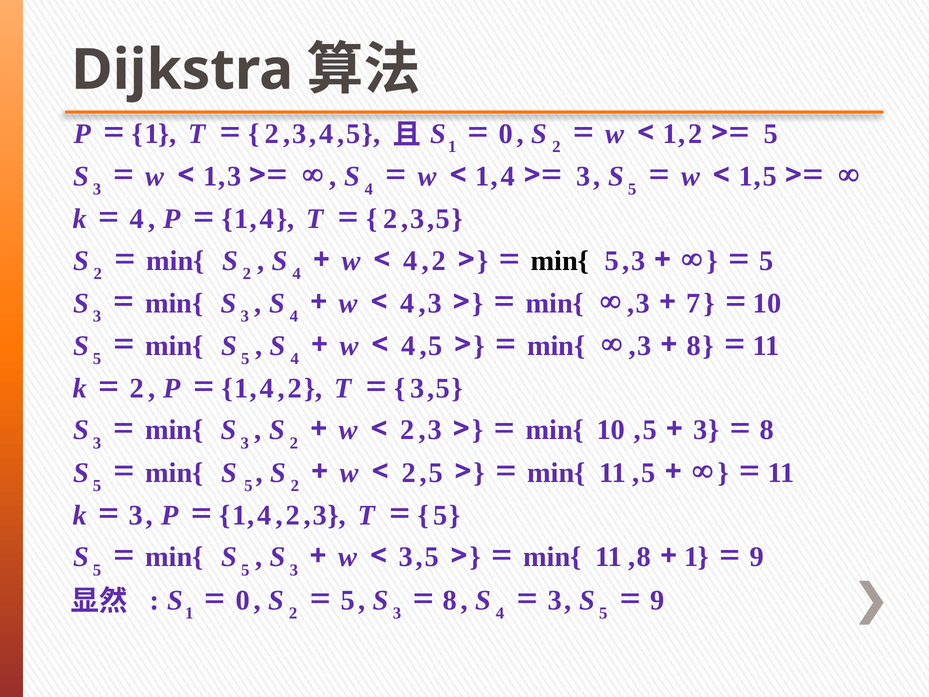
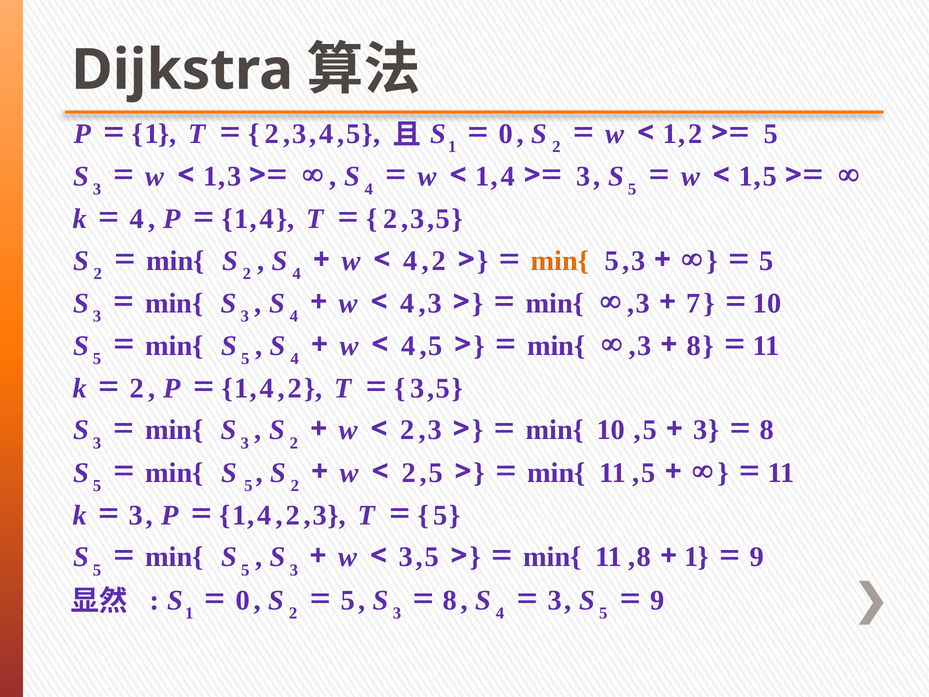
min{ at (560, 261) colour: black -> orange
